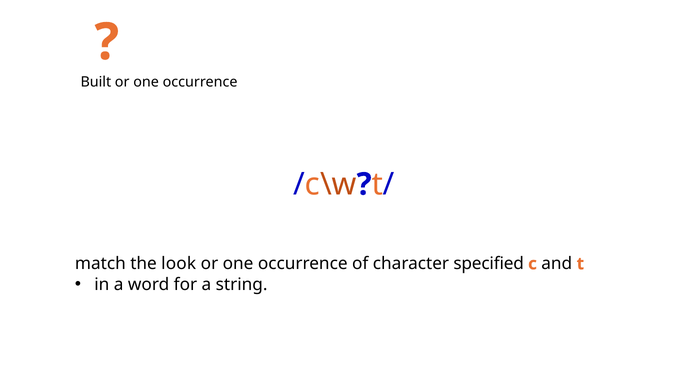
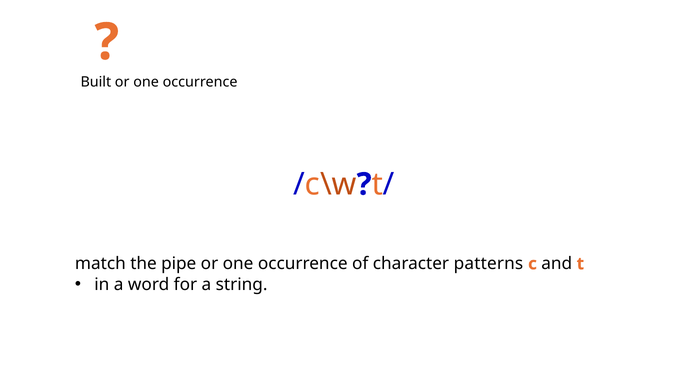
look: look -> pipe
specified: specified -> patterns
